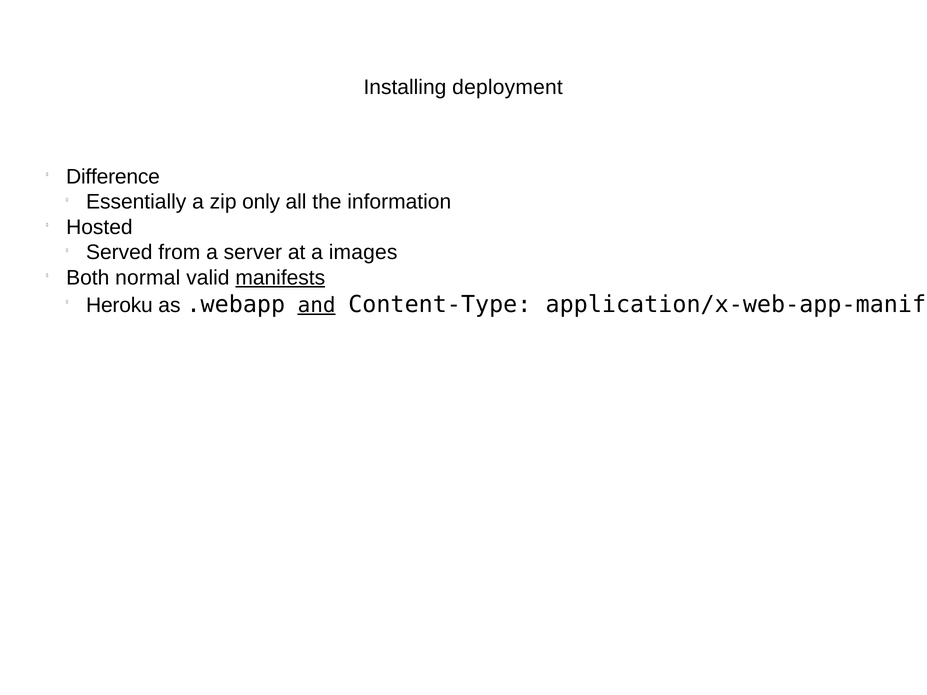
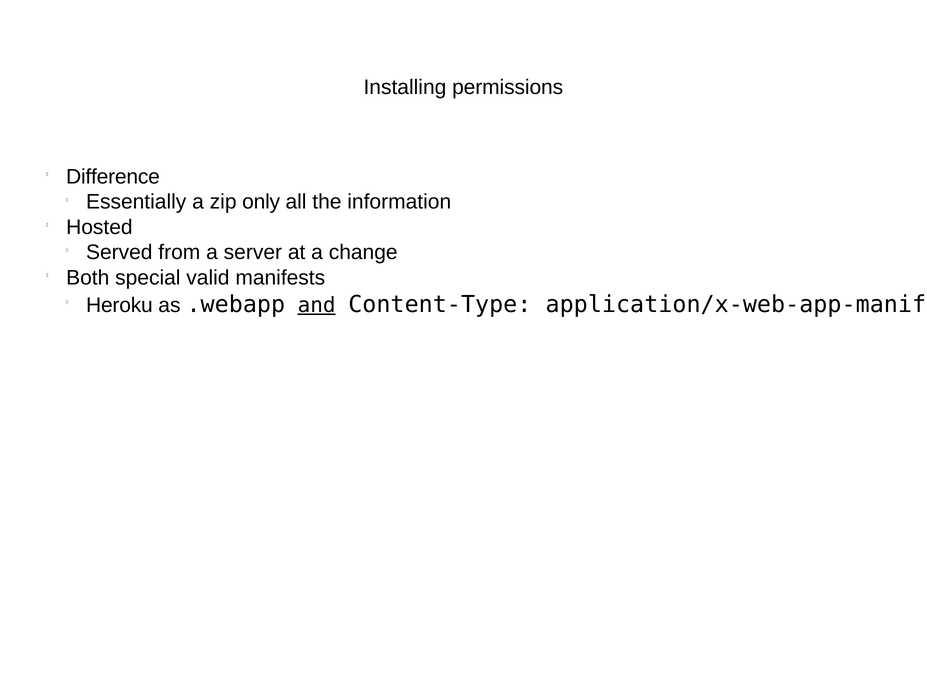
deployment: deployment -> permissions
images: images -> change
normal: normal -> special
manifests underline: present -> none
